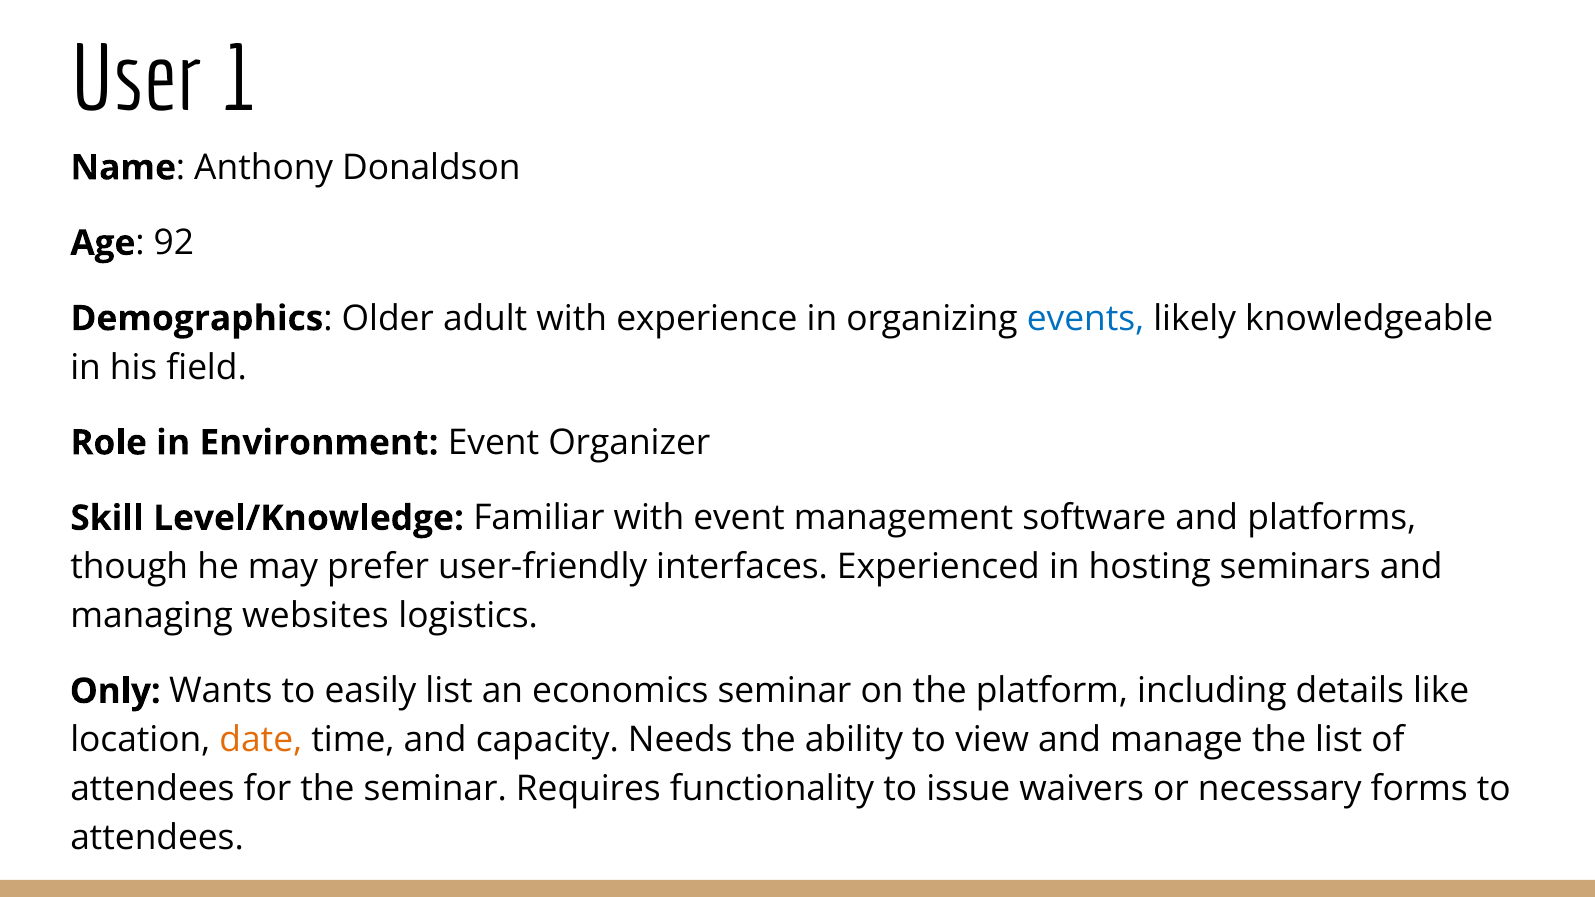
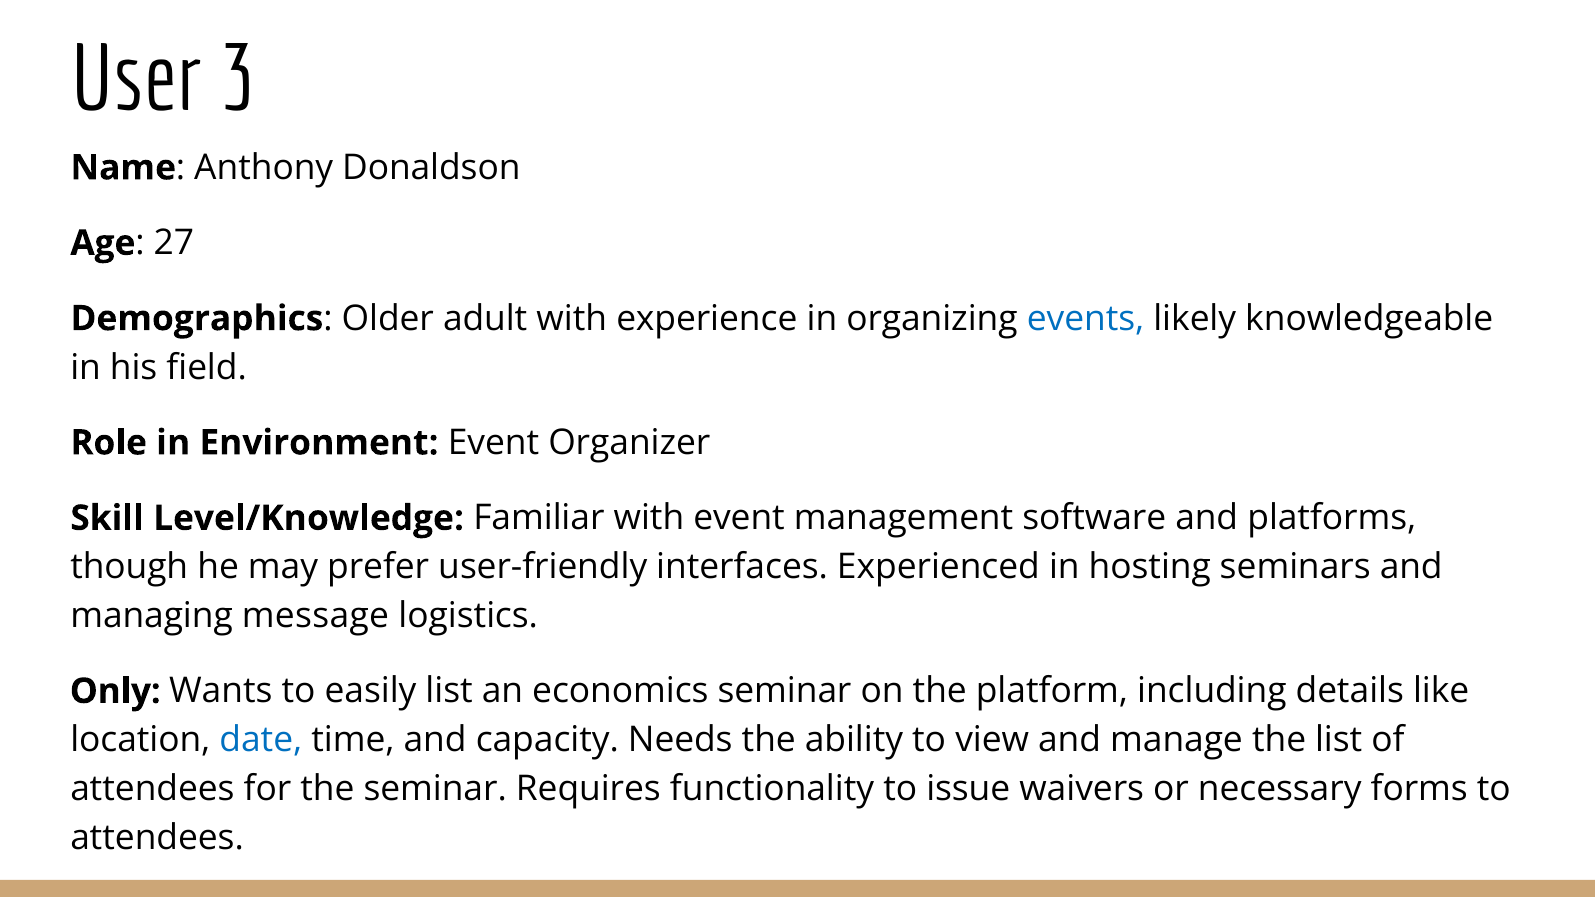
1: 1 -> 3
92: 92 -> 27
websites: websites -> message
date colour: orange -> blue
